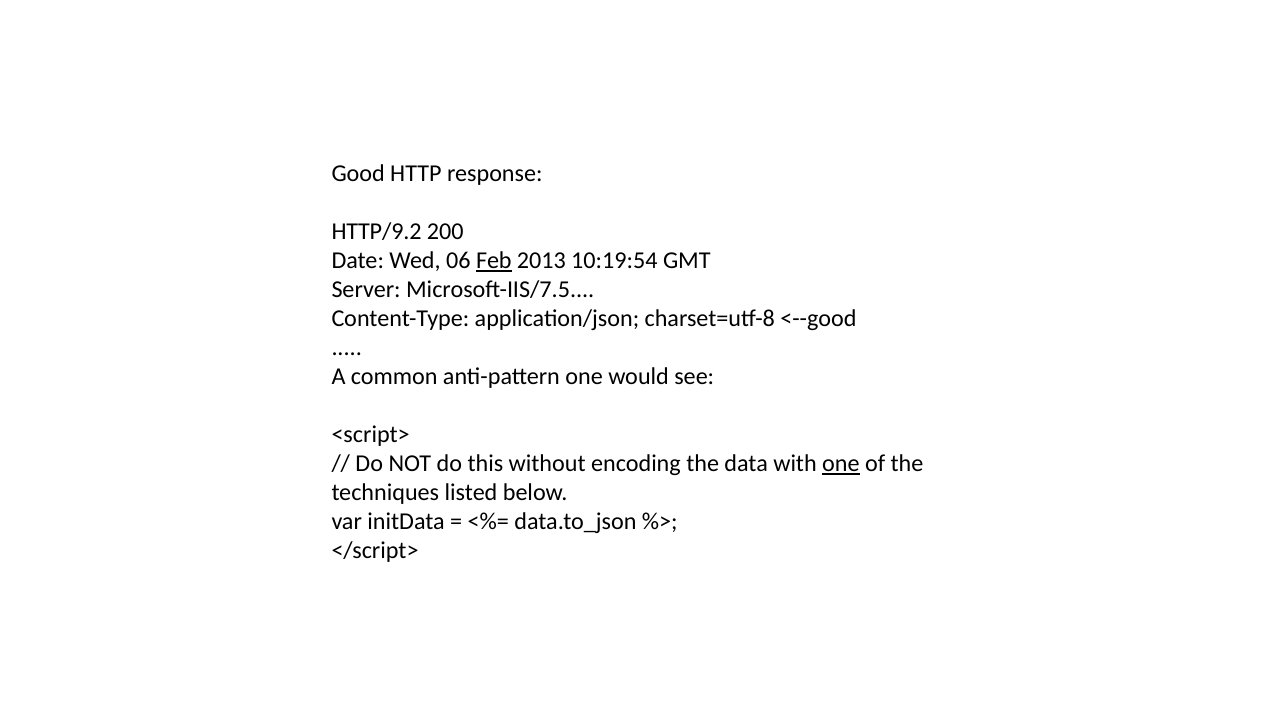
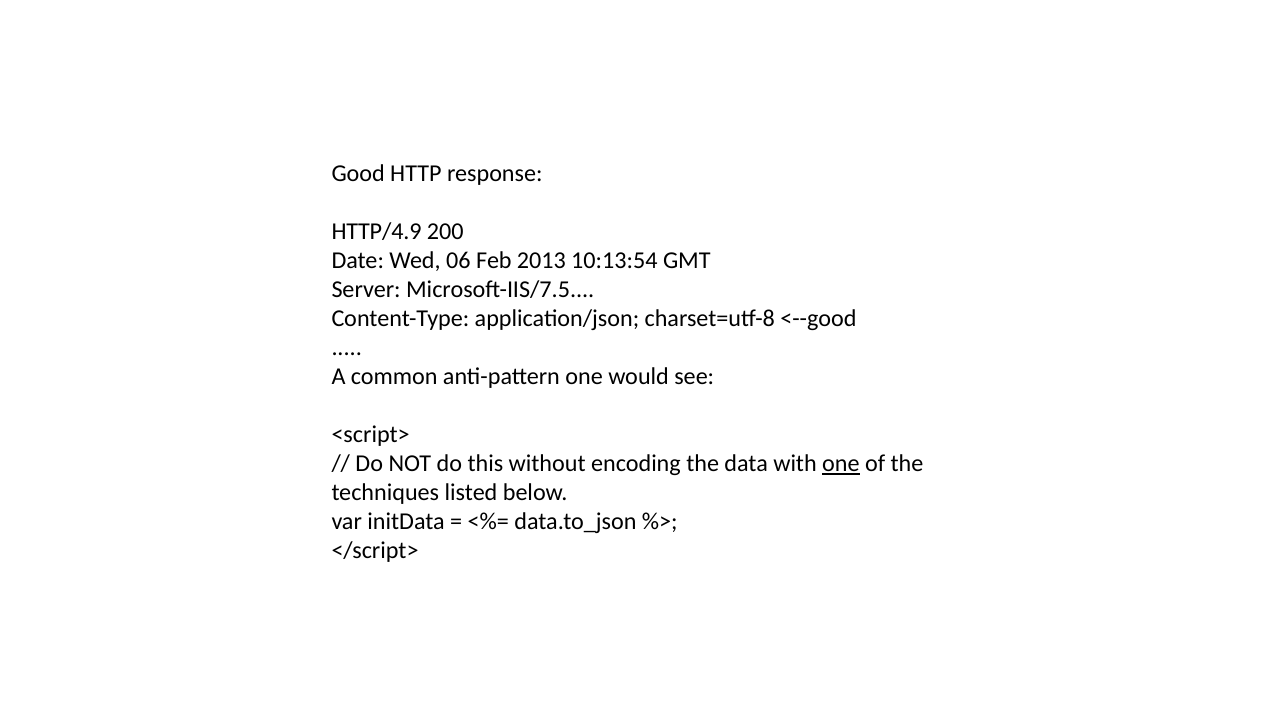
HTTP/9.2: HTTP/9.2 -> HTTP/4.9
Feb underline: present -> none
10:19:54: 10:19:54 -> 10:13:54
